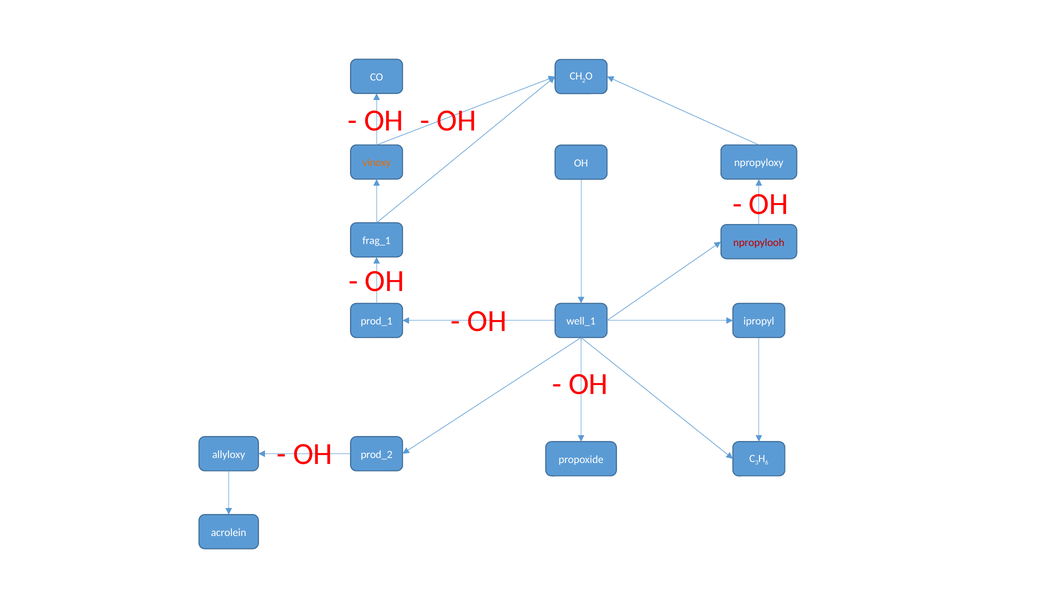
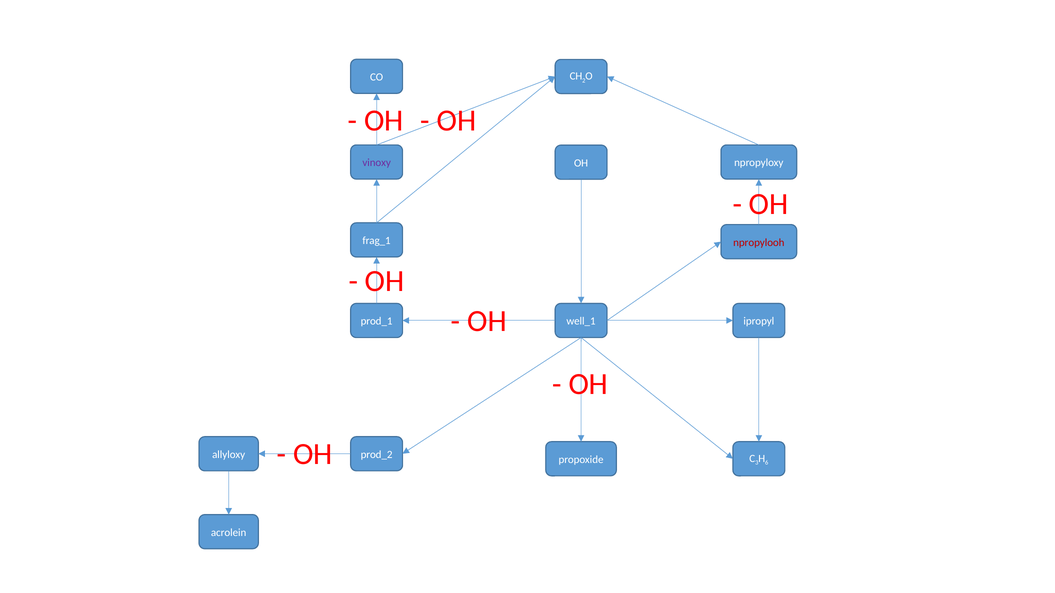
vinoxy colour: orange -> purple
